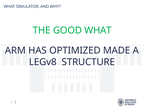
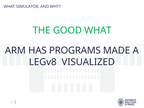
OPTIMIZED: OPTIMIZED -> PROGRAMS
STRUCTURE: STRUCTURE -> VISUALIZED
